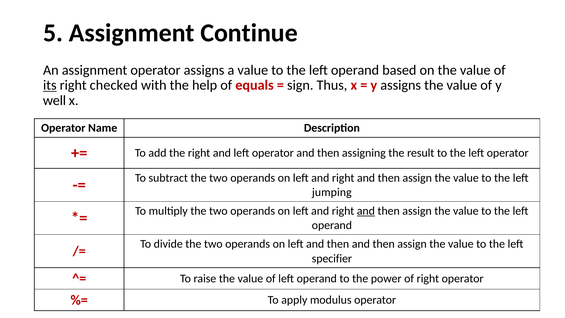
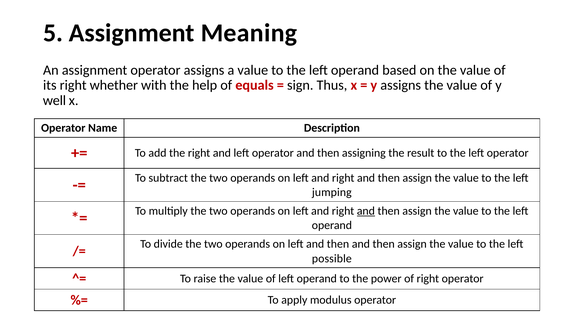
Continue: Continue -> Meaning
its underline: present -> none
checked: checked -> whether
specifier: specifier -> possible
